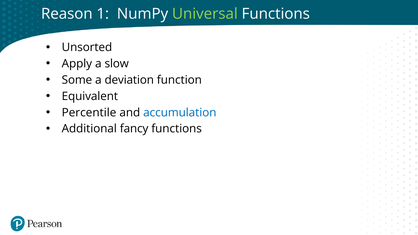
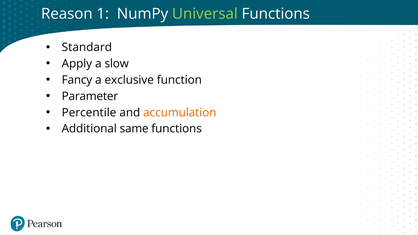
Unsorted: Unsorted -> Standard
Some: Some -> Fancy
deviation: deviation -> exclusive
Equivalent: Equivalent -> Parameter
accumulation colour: blue -> orange
fancy: fancy -> same
